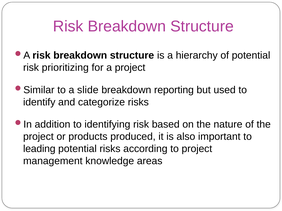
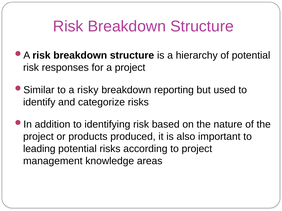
prioritizing: prioritizing -> responses
slide: slide -> risky
